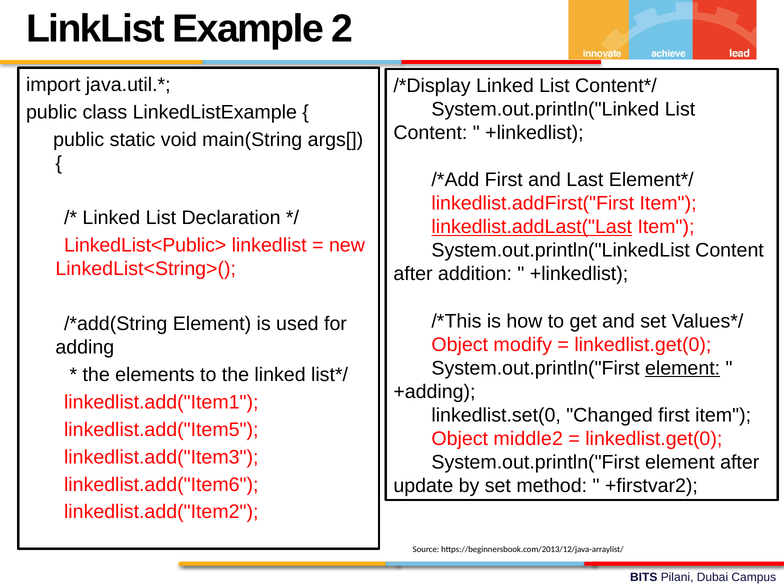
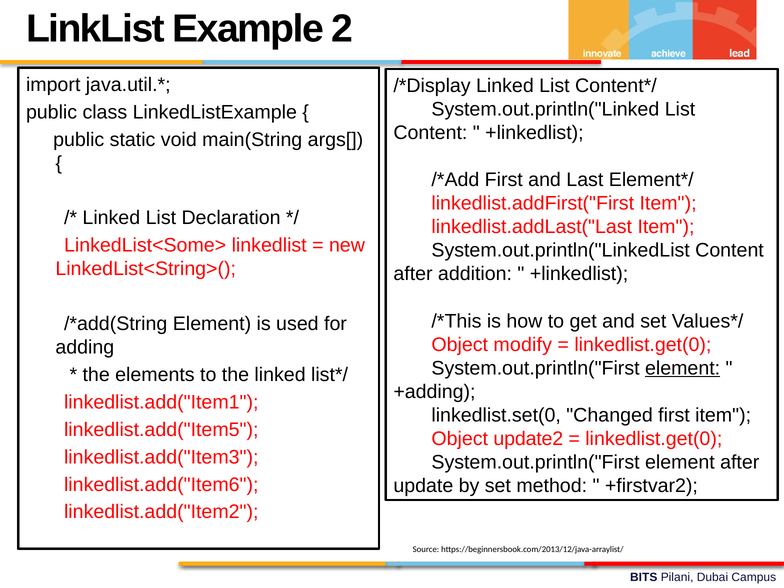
linkedlist.addLast("Last underline: present -> none
LinkedList<Public>: LinkedList<Public> -> LinkedList<Some>
middle2: middle2 -> update2
